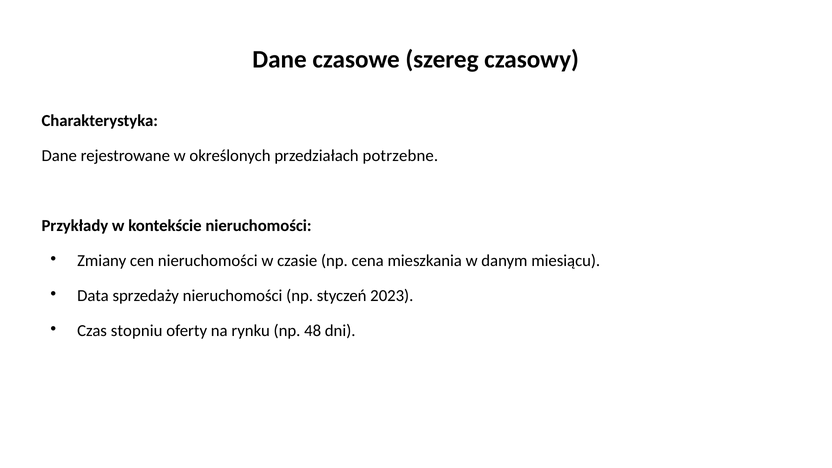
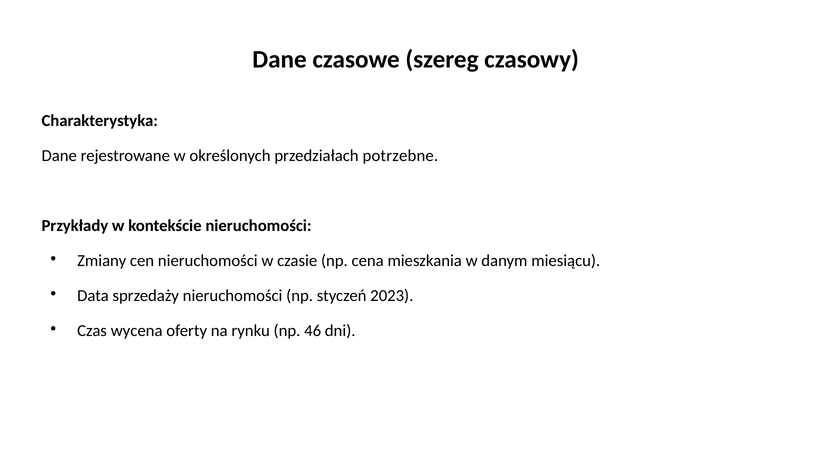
stopniu: stopniu -> wycena
48: 48 -> 46
